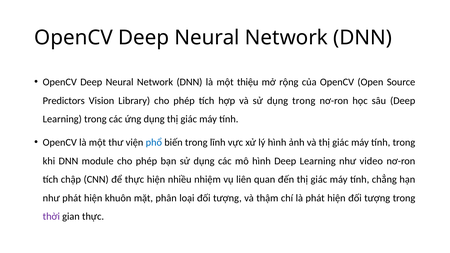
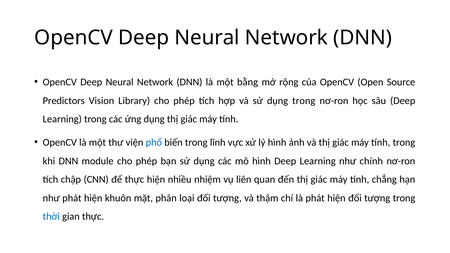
thiệu: thiệu -> bằng
video: video -> chính
thời colour: purple -> blue
